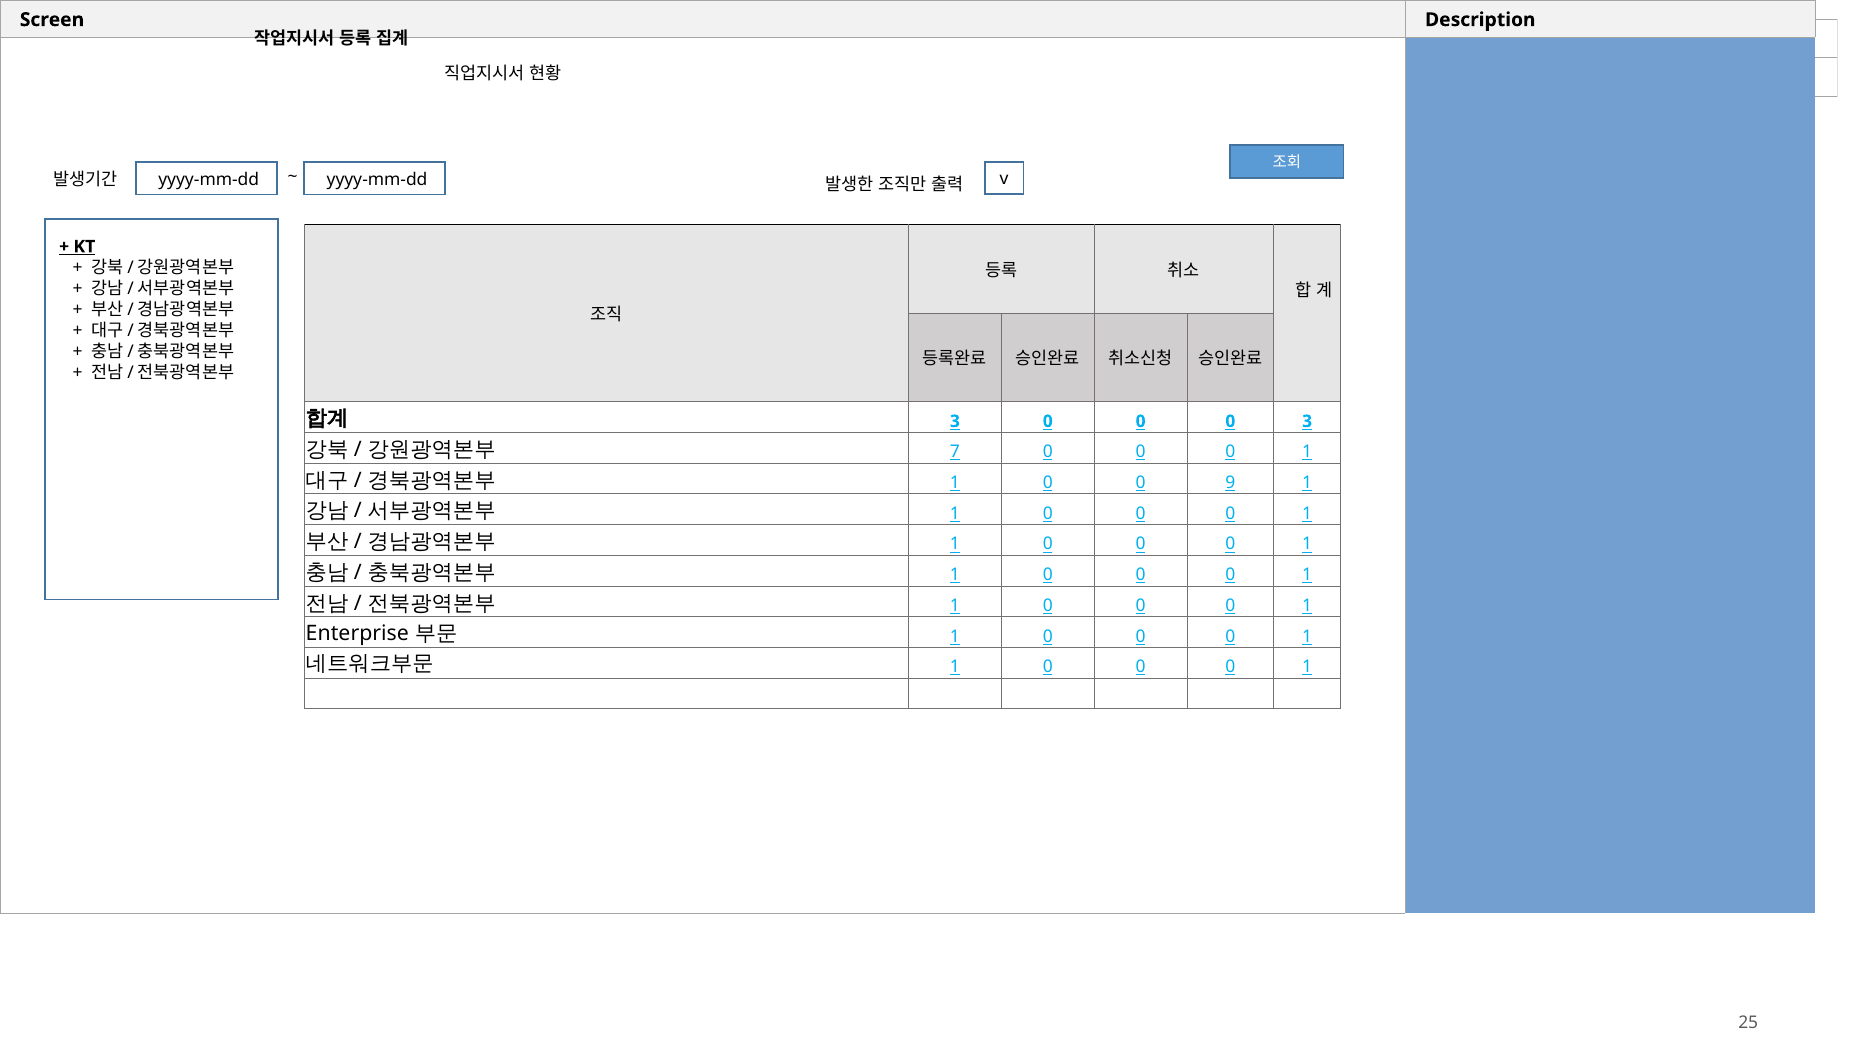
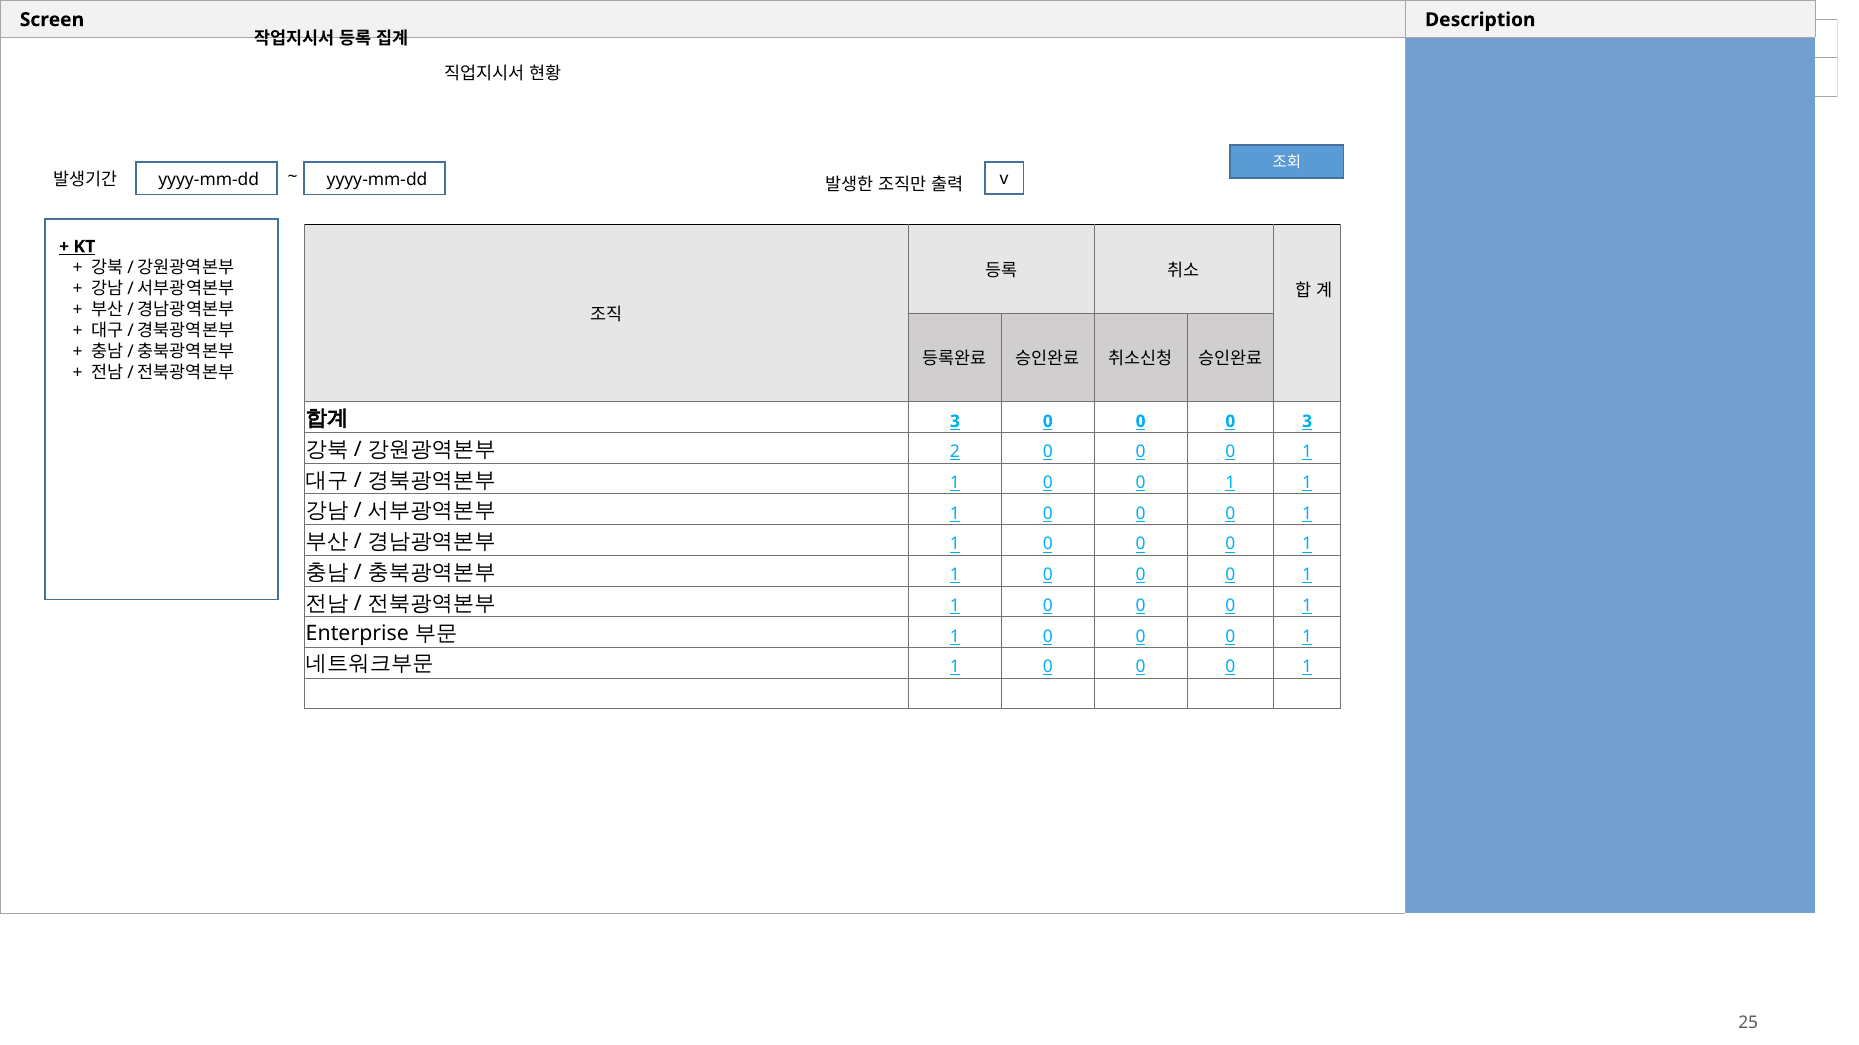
7: 7 -> 2
1 0 0 9: 9 -> 1
